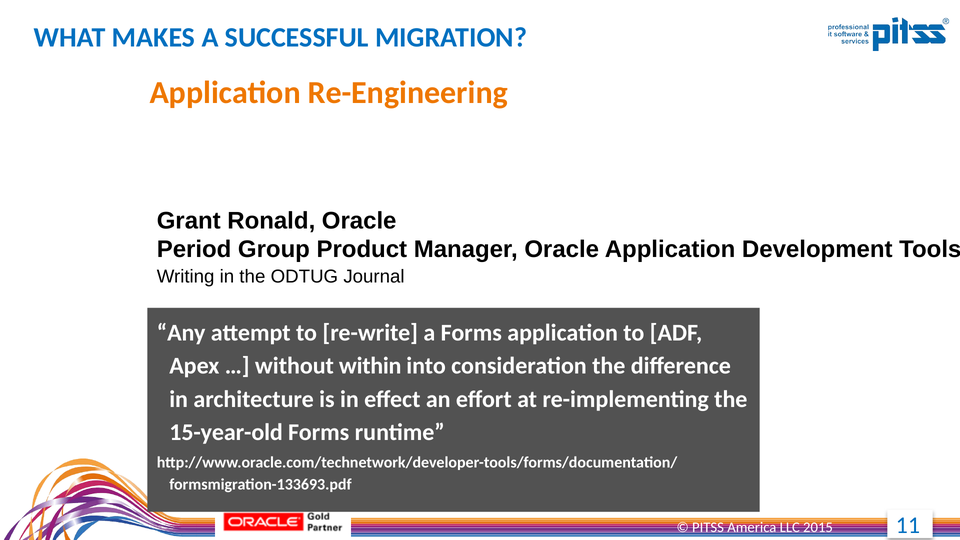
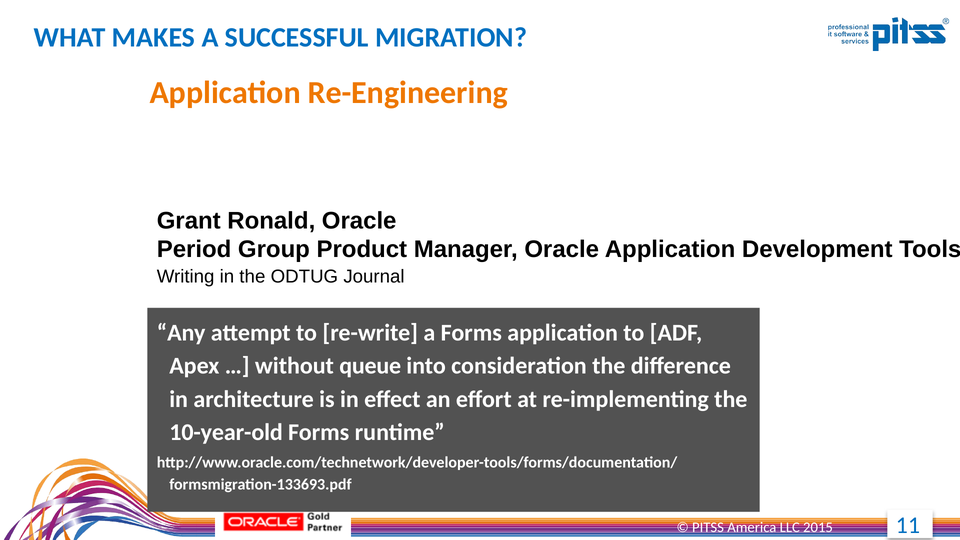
within: within -> queue
15-year-old: 15-year-old -> 10-year-old
